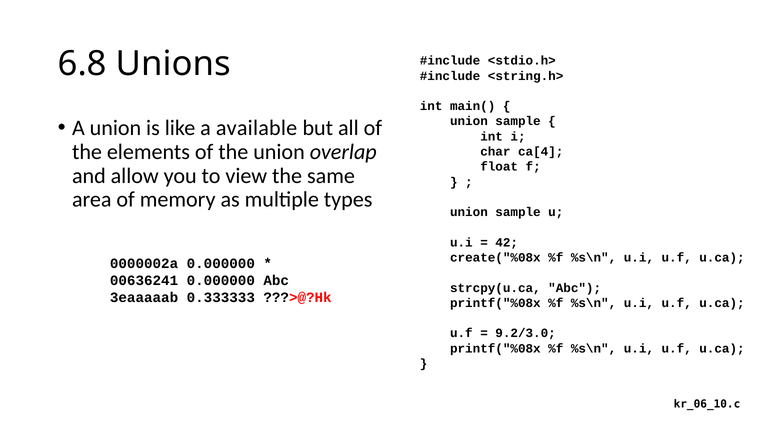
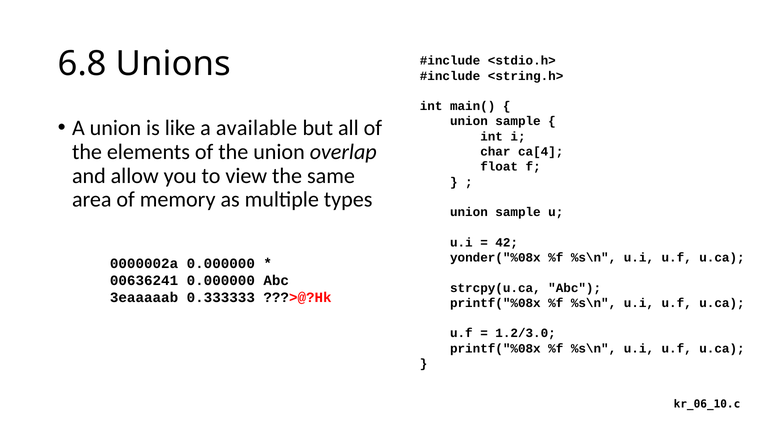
create("%08x: create("%08x -> yonder("%08x
9.2/3.0: 9.2/3.0 -> 1.2/3.0
